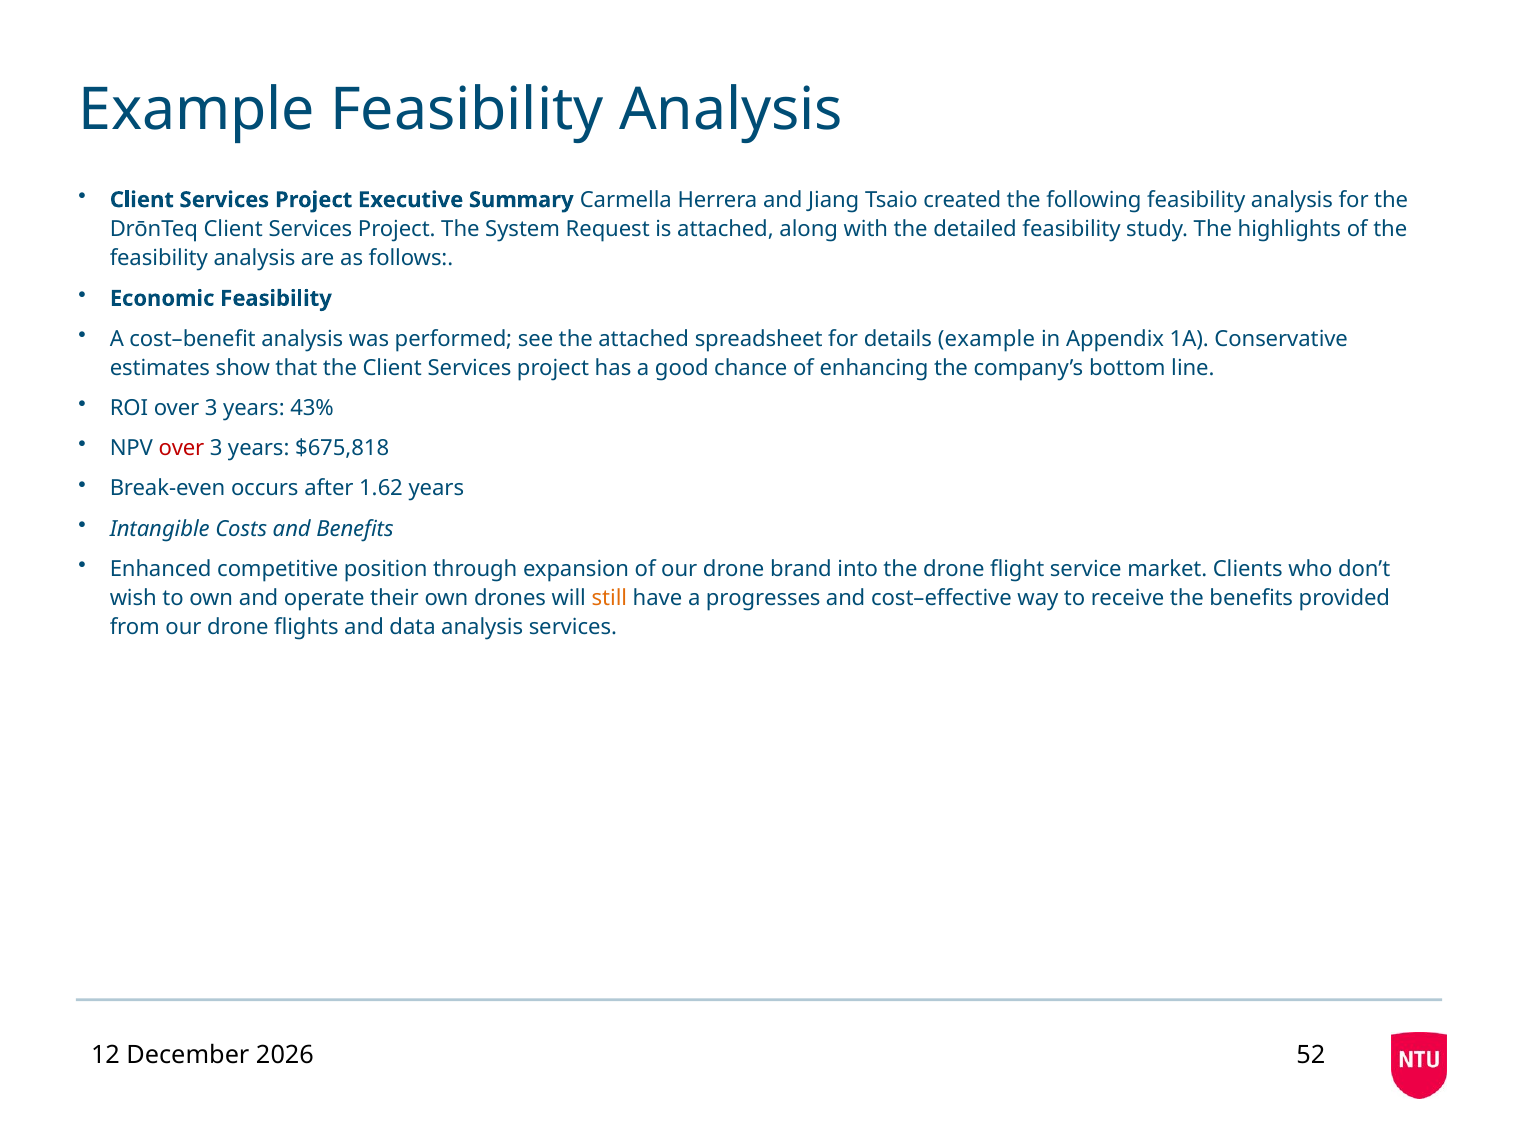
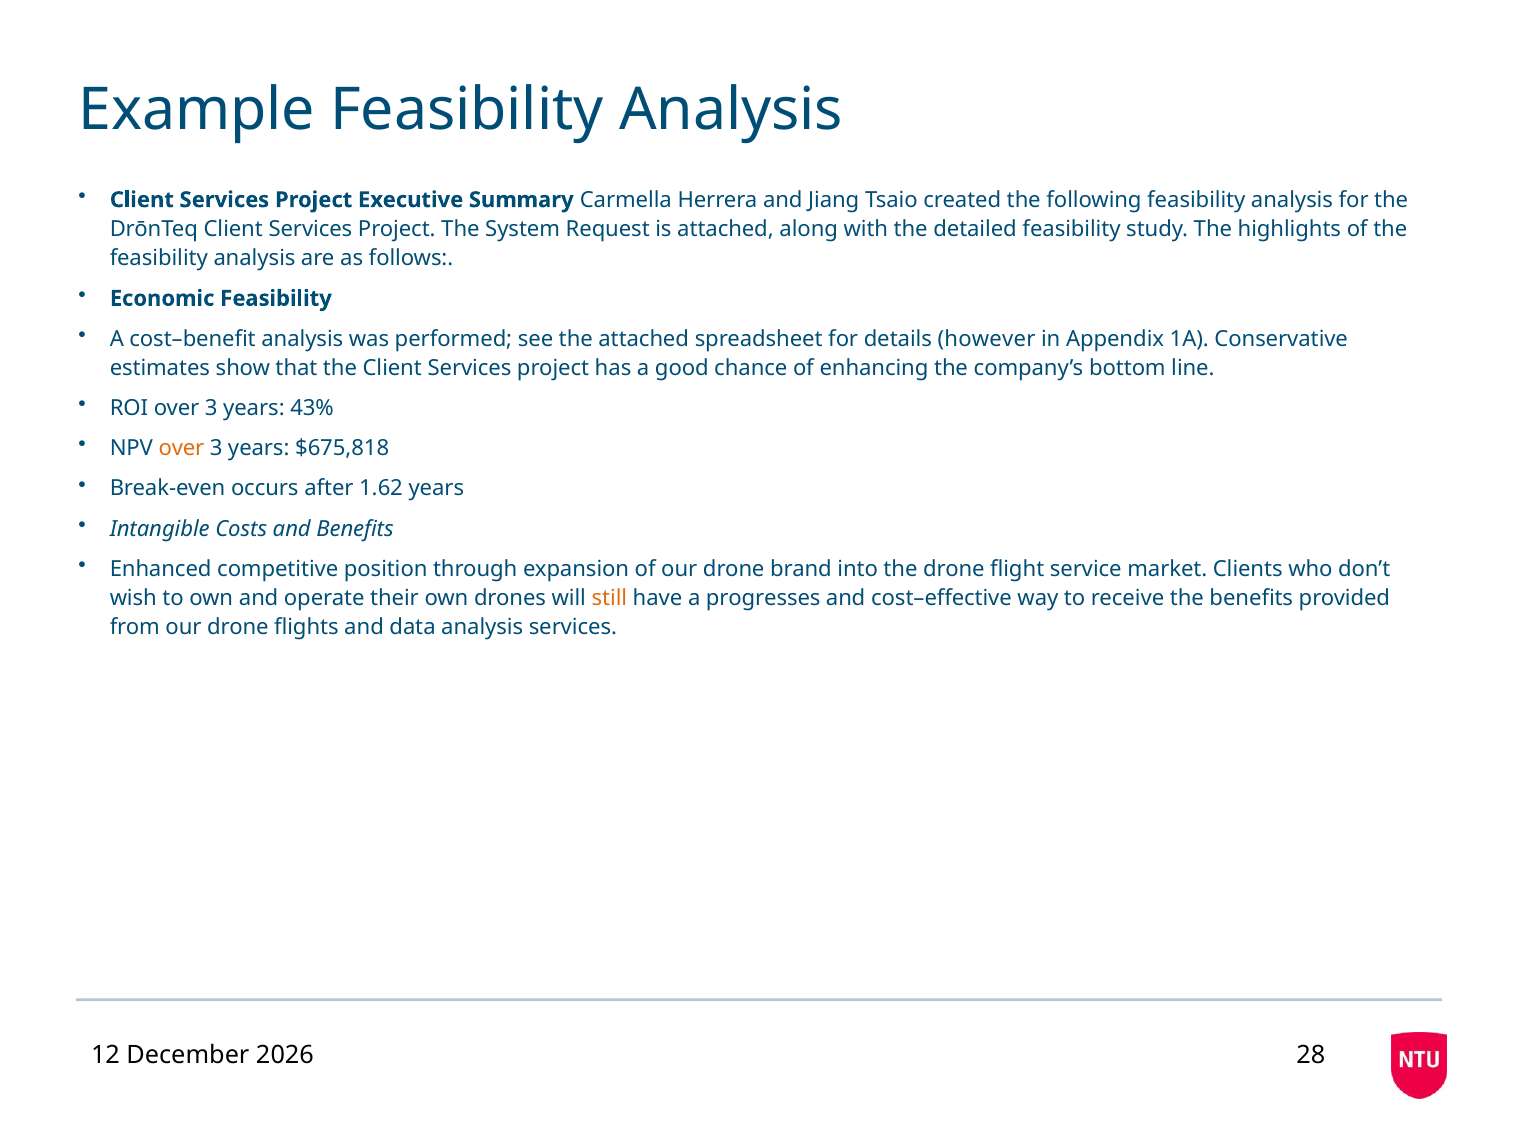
details example: example -> however
over at (181, 448) colour: red -> orange
52: 52 -> 28
